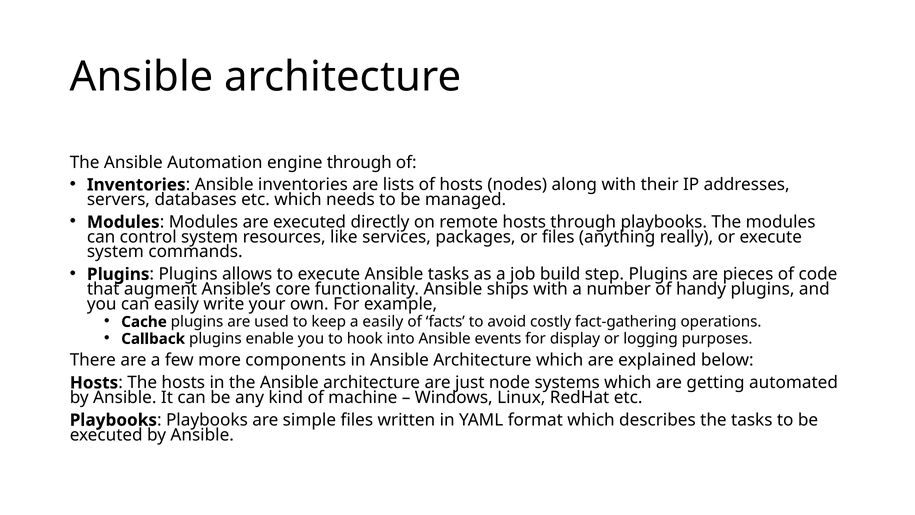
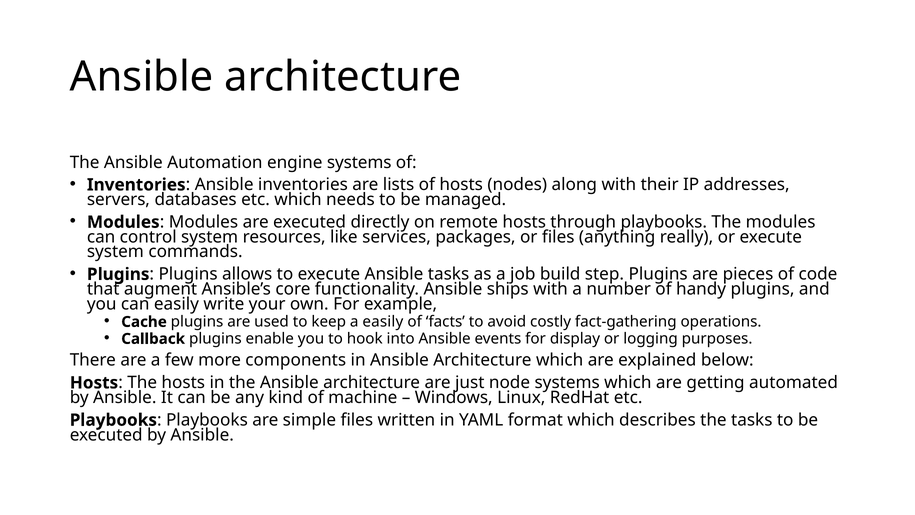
engine through: through -> systems
